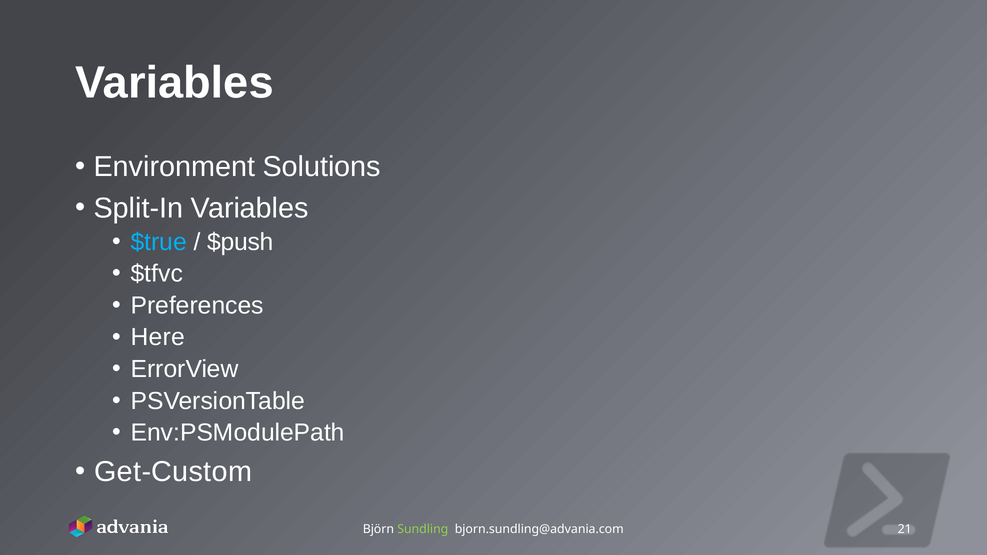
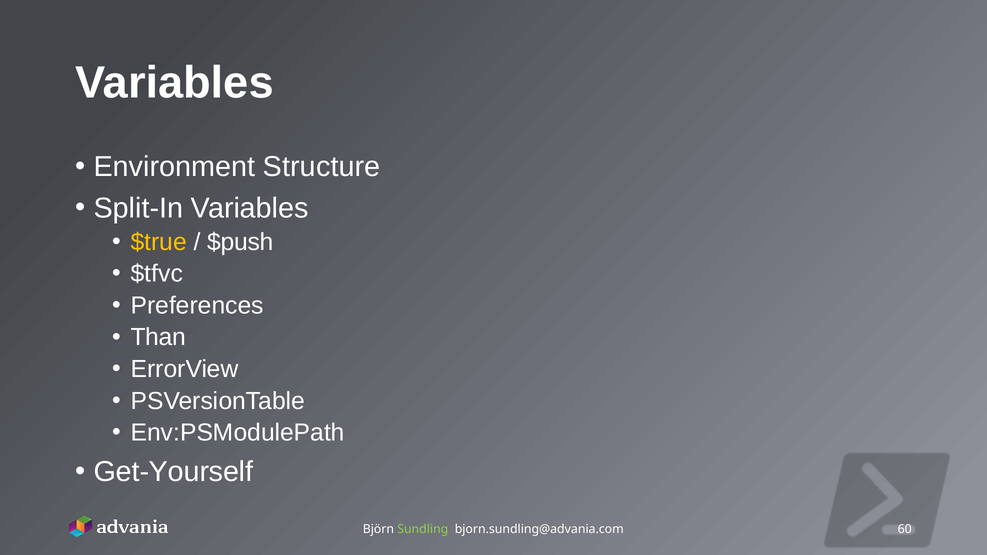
Solutions: Solutions -> Structure
$true colour: light blue -> yellow
Here: Here -> Than
Get-Custom: Get-Custom -> Get-Yourself
21: 21 -> 60
